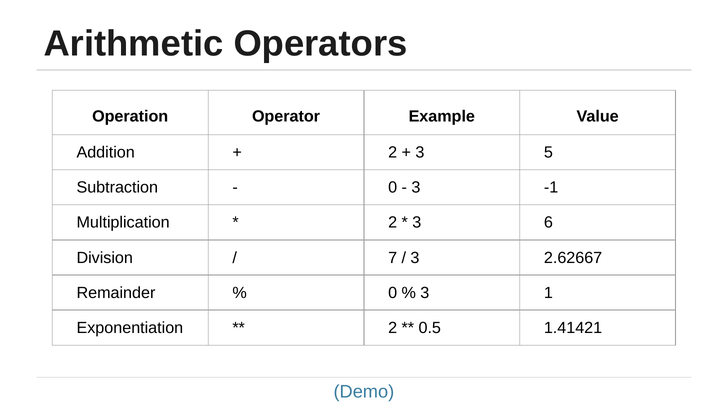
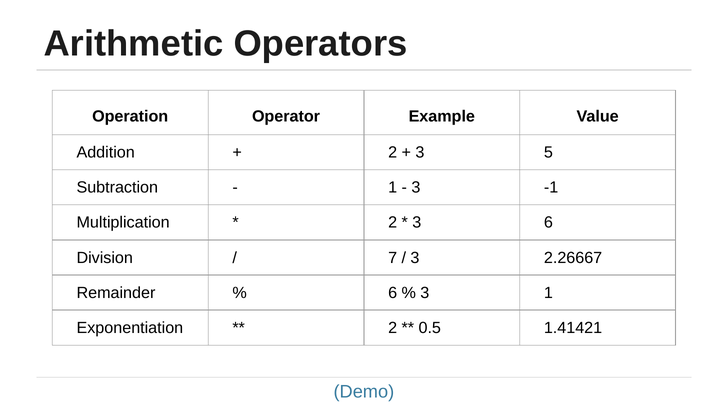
0 at (393, 188): 0 -> 1
2.62667: 2.62667 -> 2.26667
0 at (393, 293): 0 -> 6
